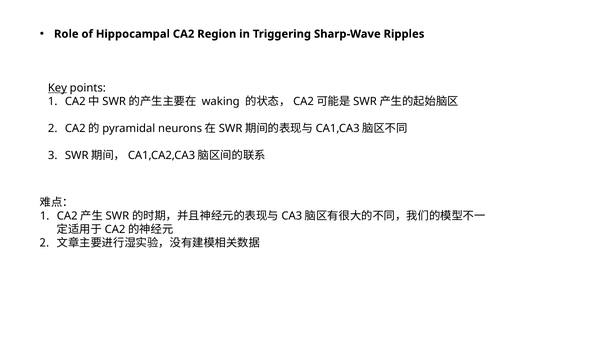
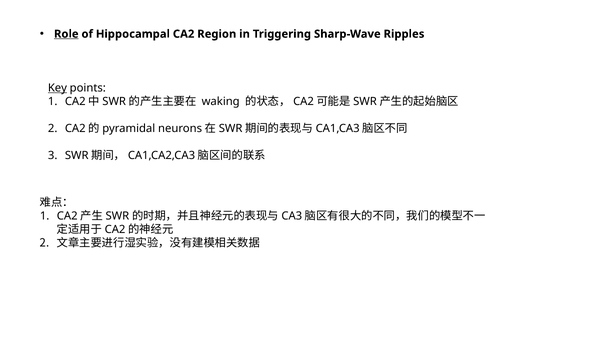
Role underline: none -> present
